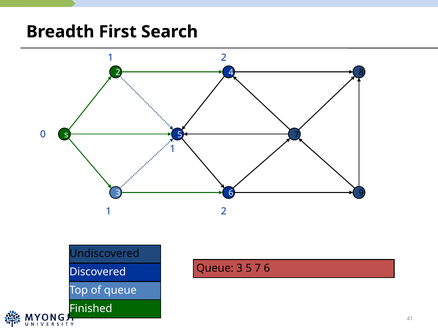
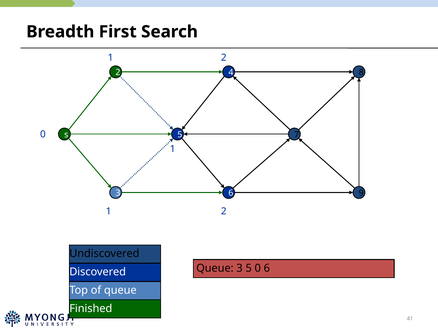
5 7: 7 -> 0
